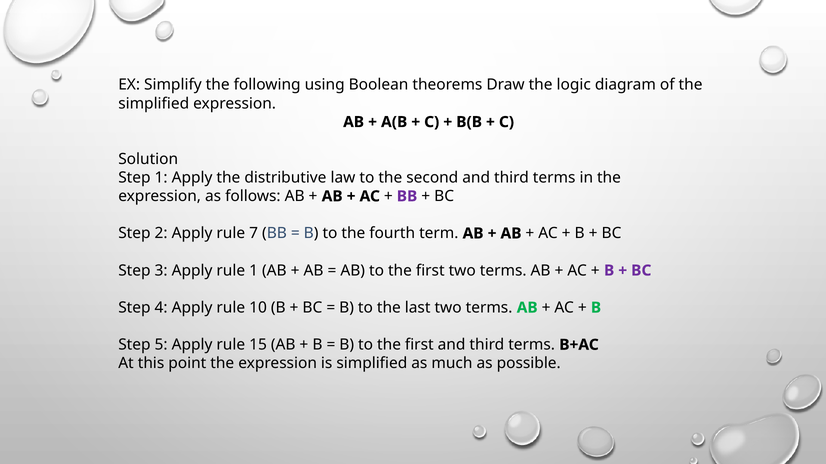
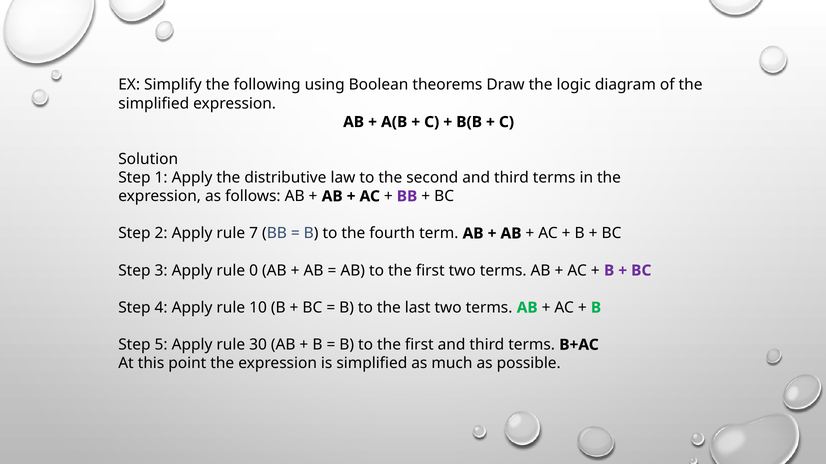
rule 1: 1 -> 0
15: 15 -> 30
